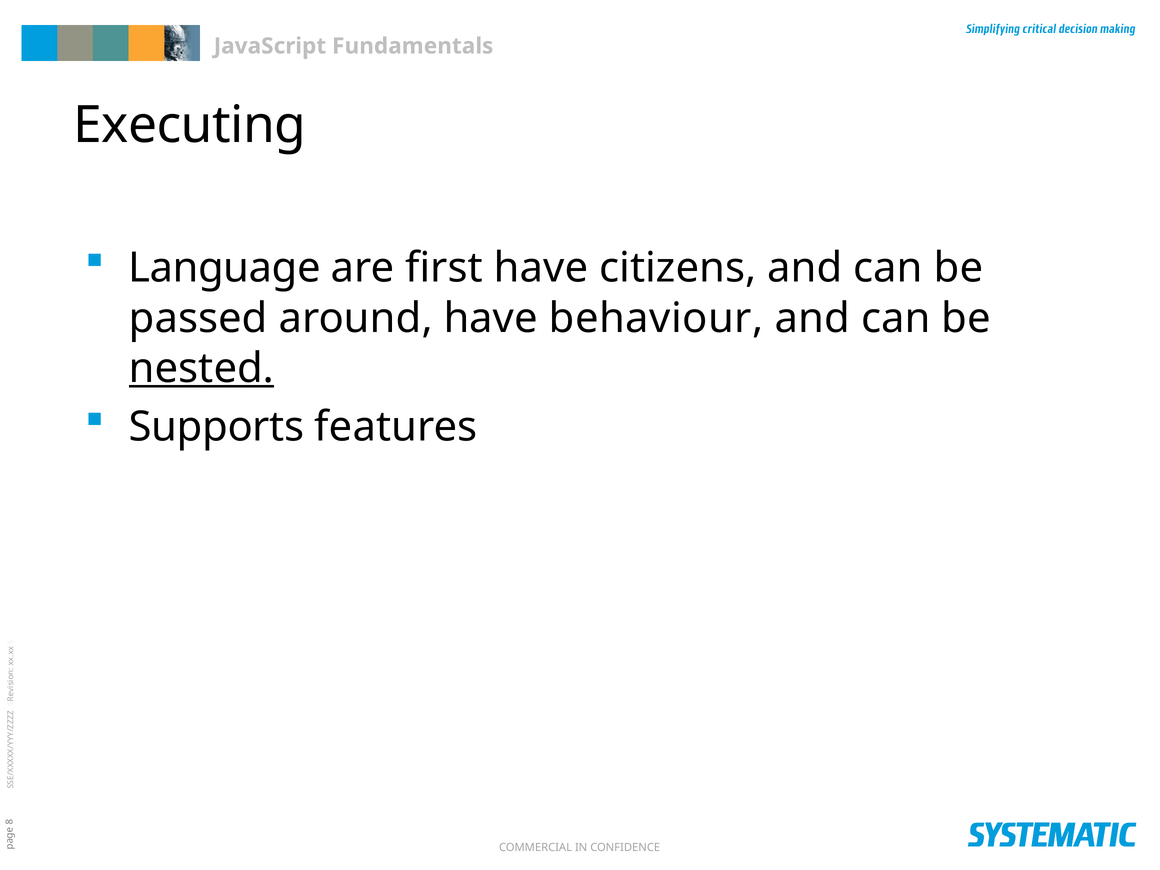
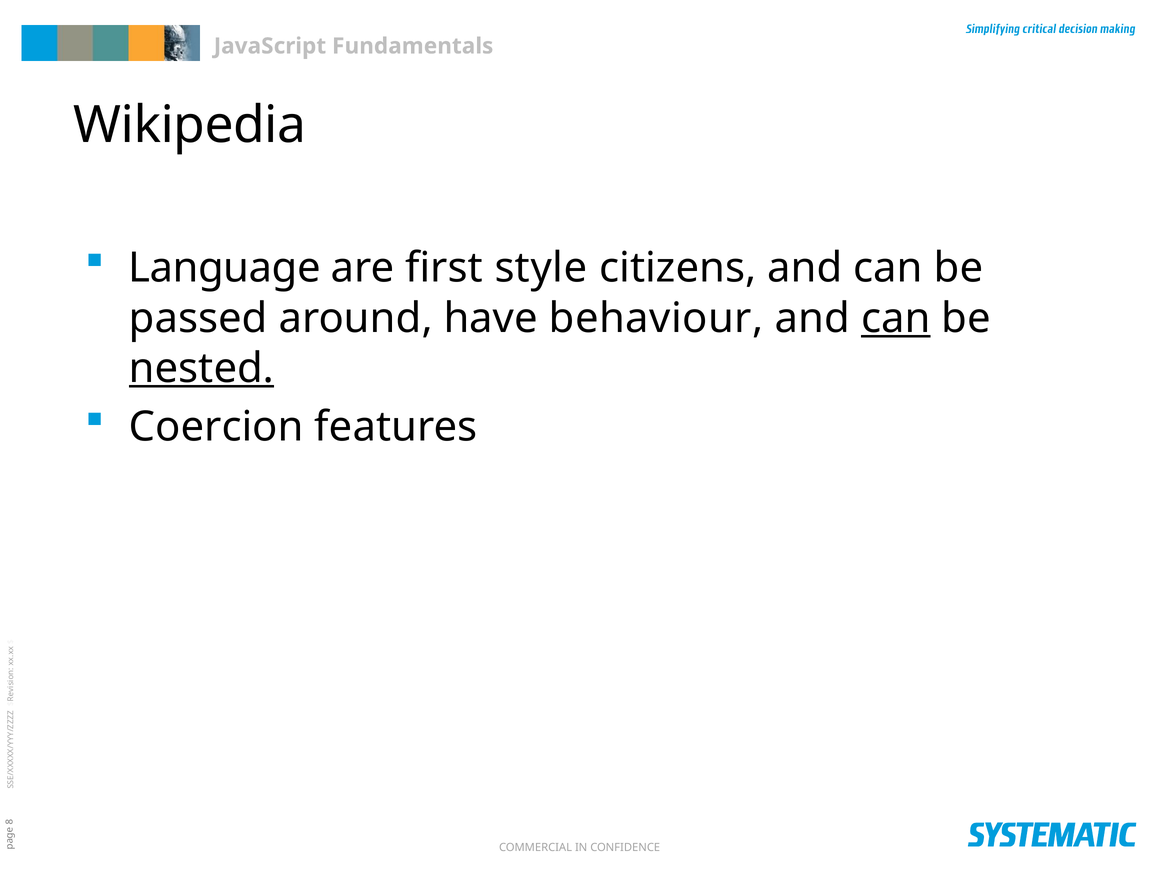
Executing: Executing -> Wikipedia
first have: have -> style
can at (896, 318) underline: none -> present
Supports: Supports -> Coercion
